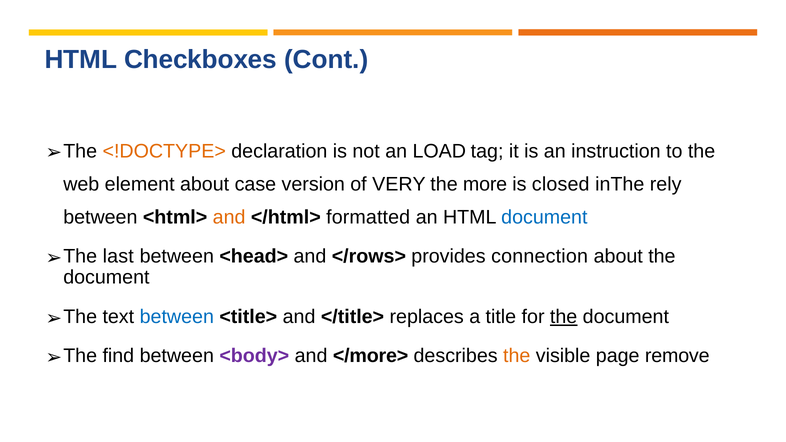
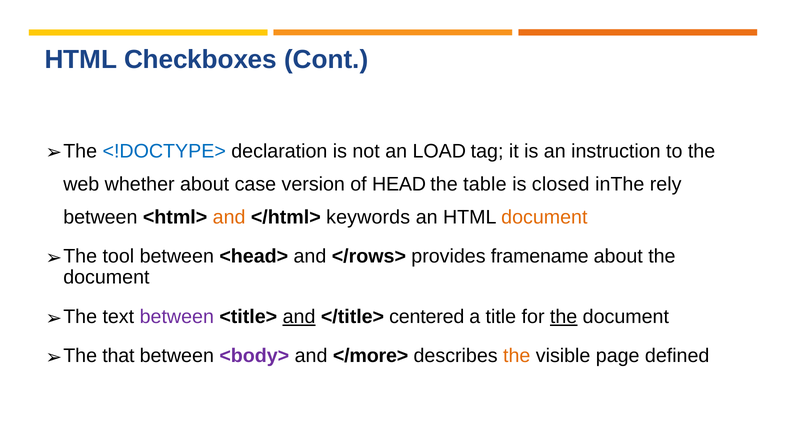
<!DOCTYPE> colour: orange -> blue
element: element -> whether
VERY: VERY -> HEAD
more: more -> table
formatted: formatted -> keywords
document at (544, 217) colour: blue -> orange
last: last -> tool
connection: connection -> framename
between at (177, 317) colour: blue -> purple
and at (299, 317) underline: none -> present
replaces: replaces -> centered
find: find -> that
remove: remove -> defined
